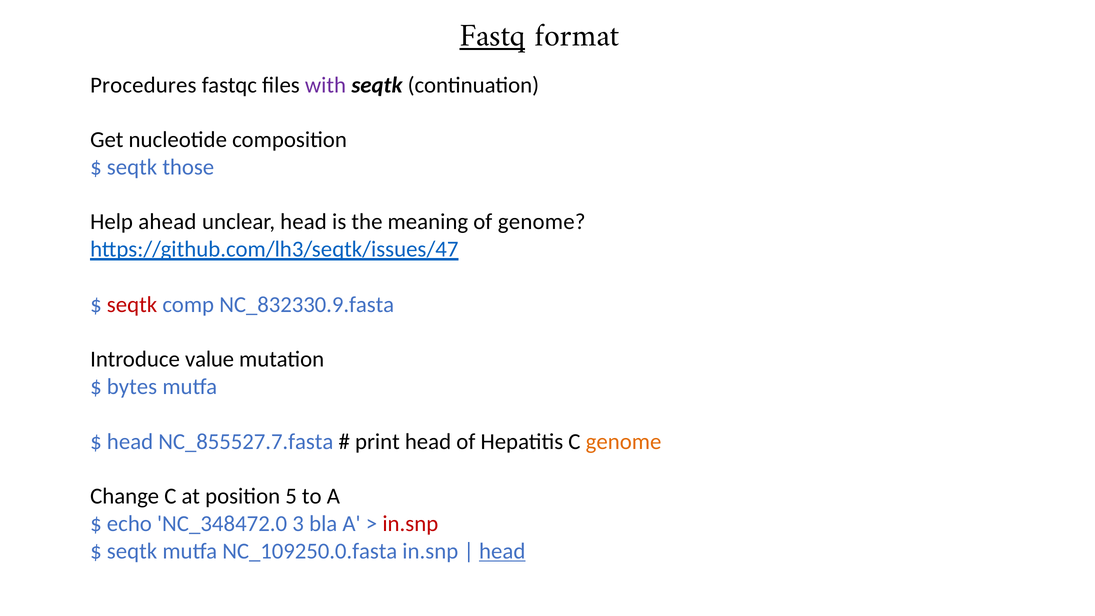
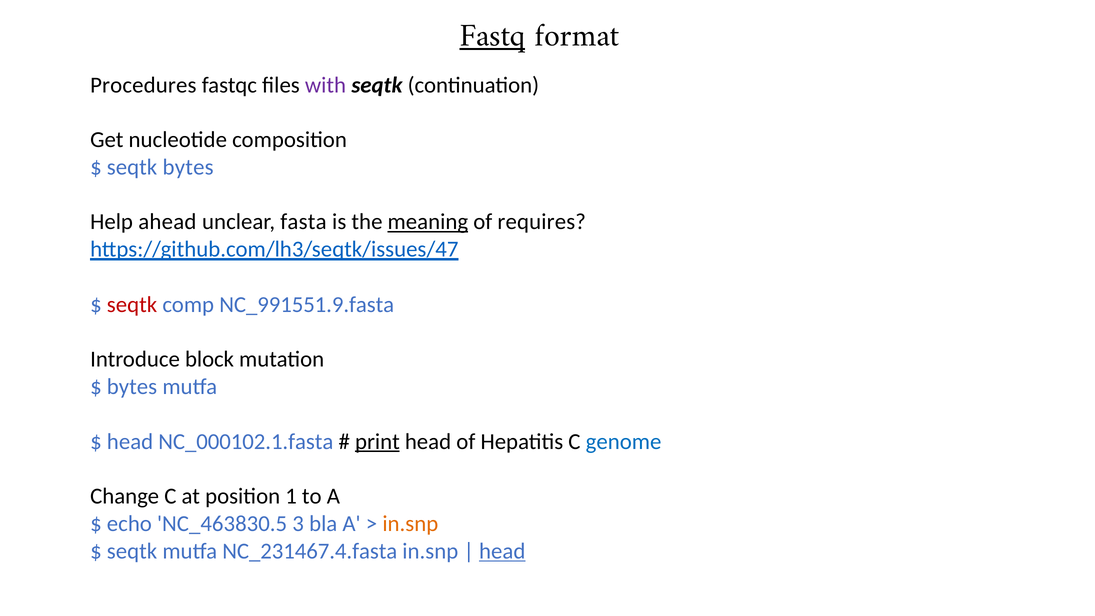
seqtk those: those -> bytes
unclear head: head -> fasta
meaning underline: none -> present
of genome: genome -> requires
NC_832330.9.fasta: NC_832330.9.fasta -> NC_991551.9.fasta
value: value -> block
NC_855527.7.fasta: NC_855527.7.fasta -> NC_000102.1.fasta
print underline: none -> present
genome at (624, 442) colour: orange -> blue
5: 5 -> 1
NC_348472.0: NC_348472.0 -> NC_463830.5
in.snp at (410, 524) colour: red -> orange
NC_109250.0.fasta: NC_109250.0.fasta -> NC_231467.4.fasta
